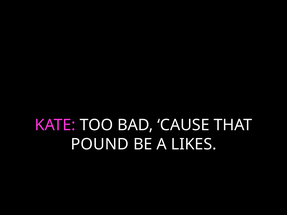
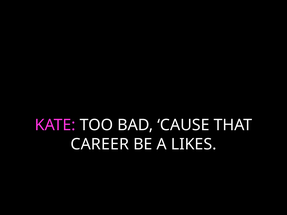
POUND: POUND -> CAREER
